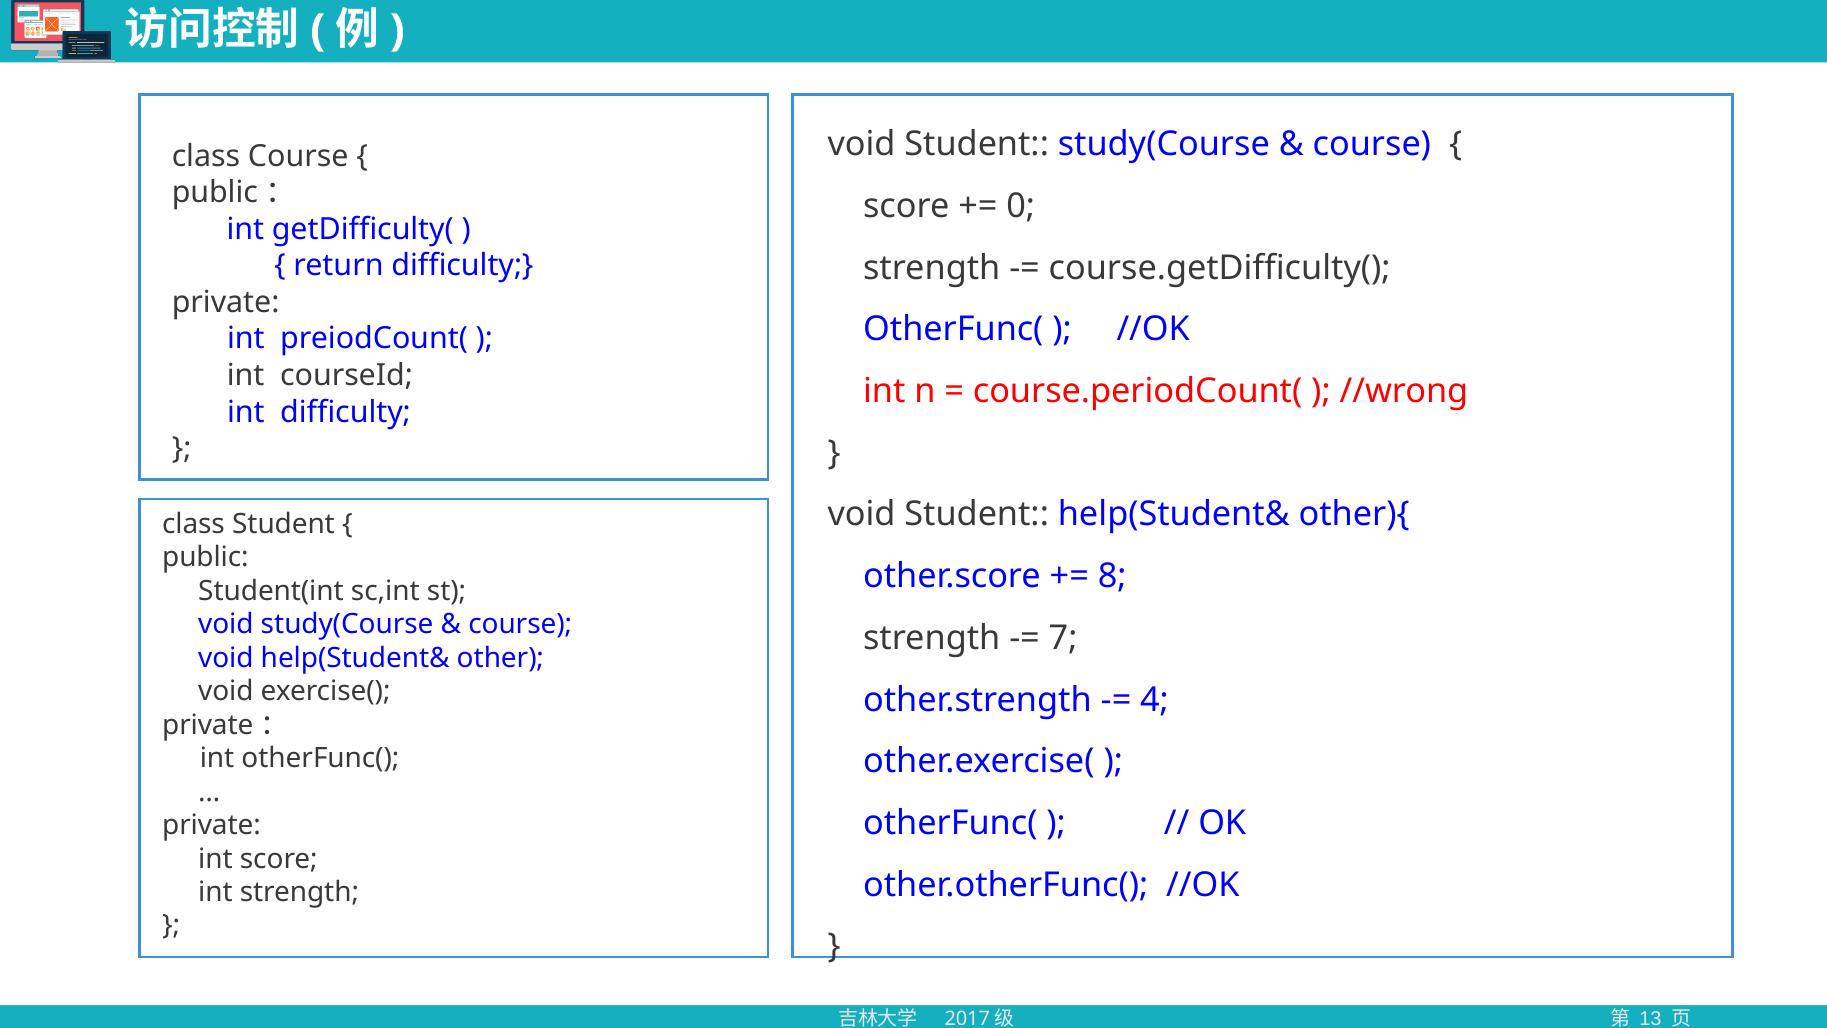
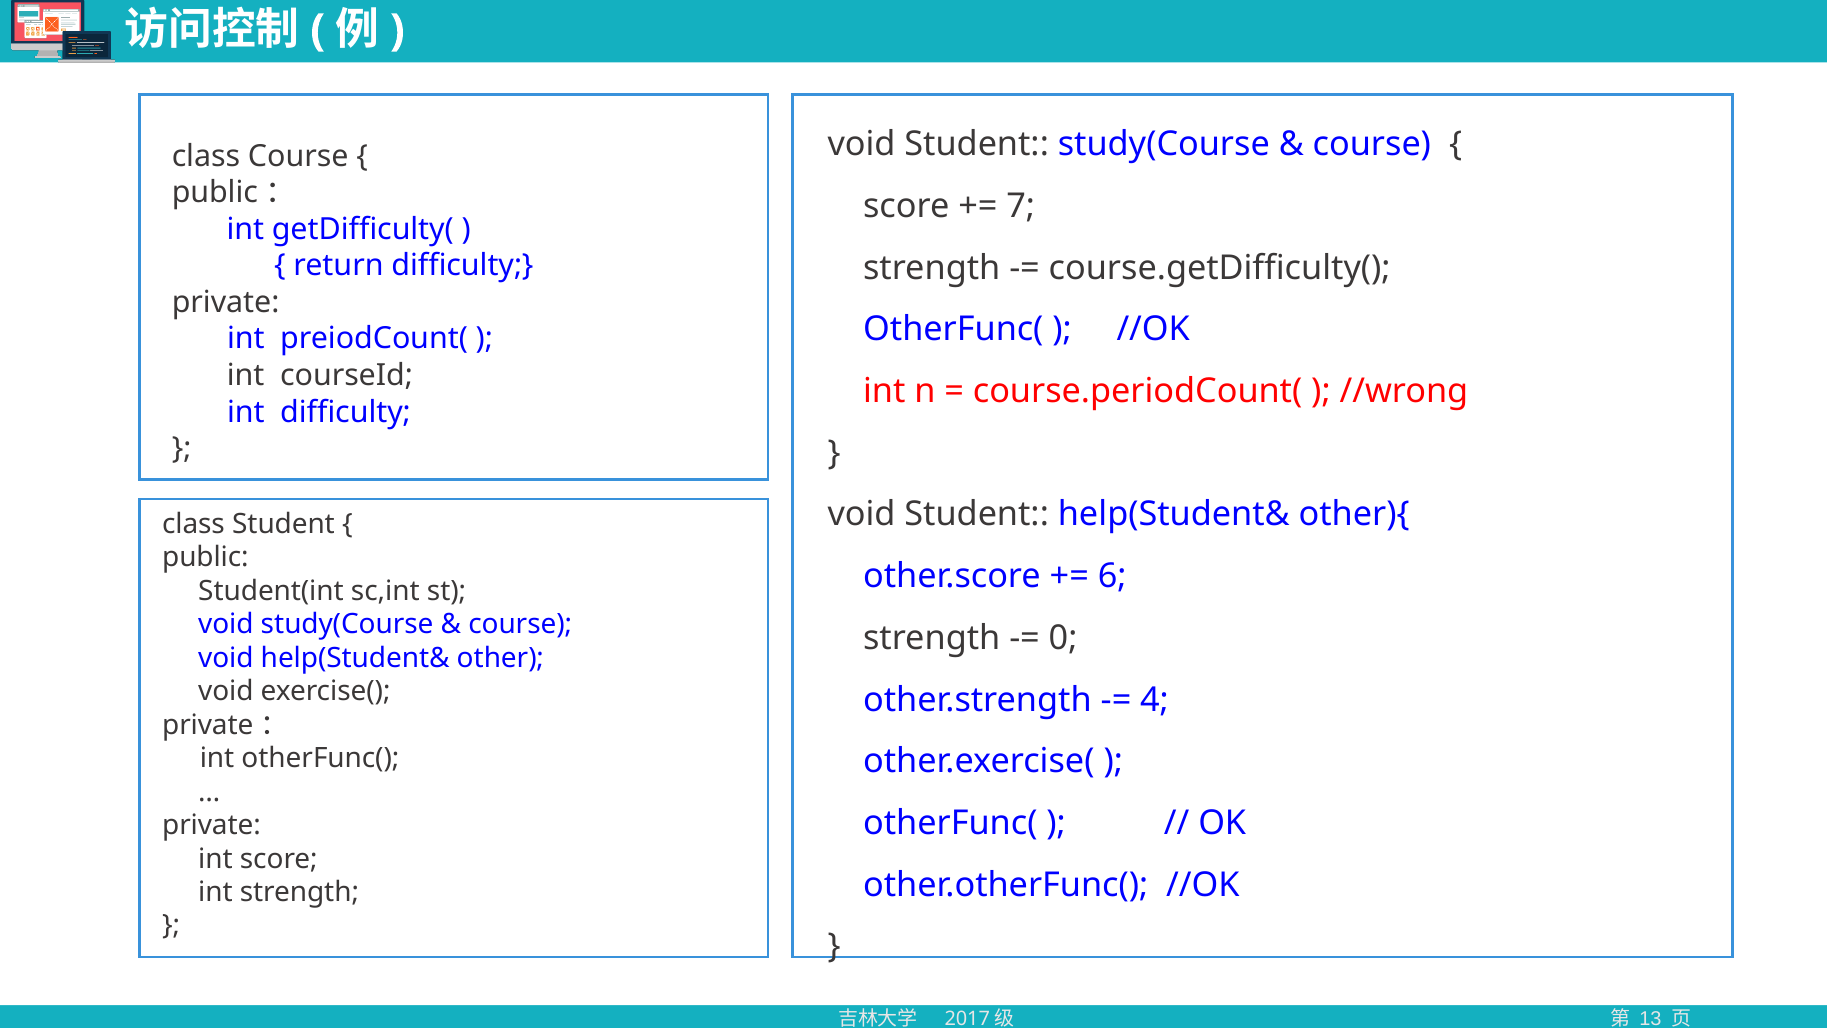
0: 0 -> 7
8: 8 -> 6
7: 7 -> 0
